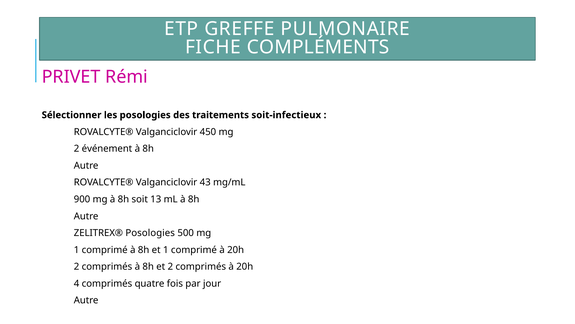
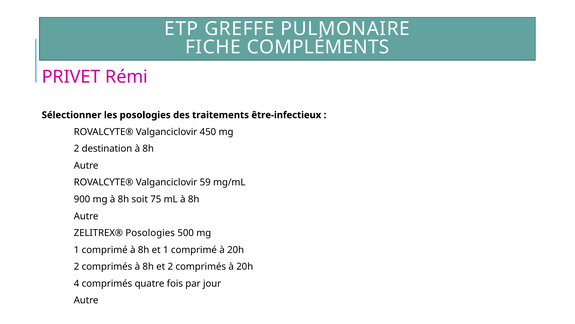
soit-infectieux: soit-infectieux -> être-infectieux
événement: événement -> destination
43: 43 -> 59
13: 13 -> 75
